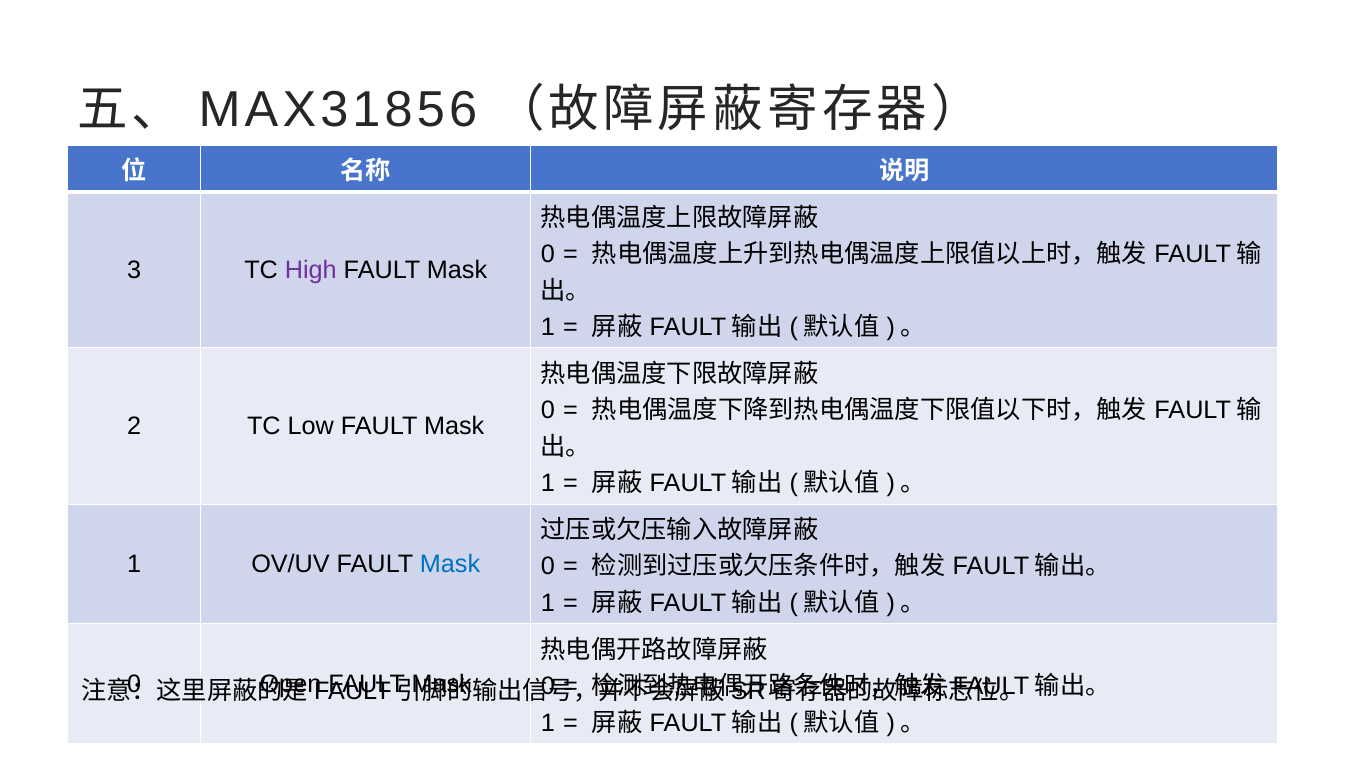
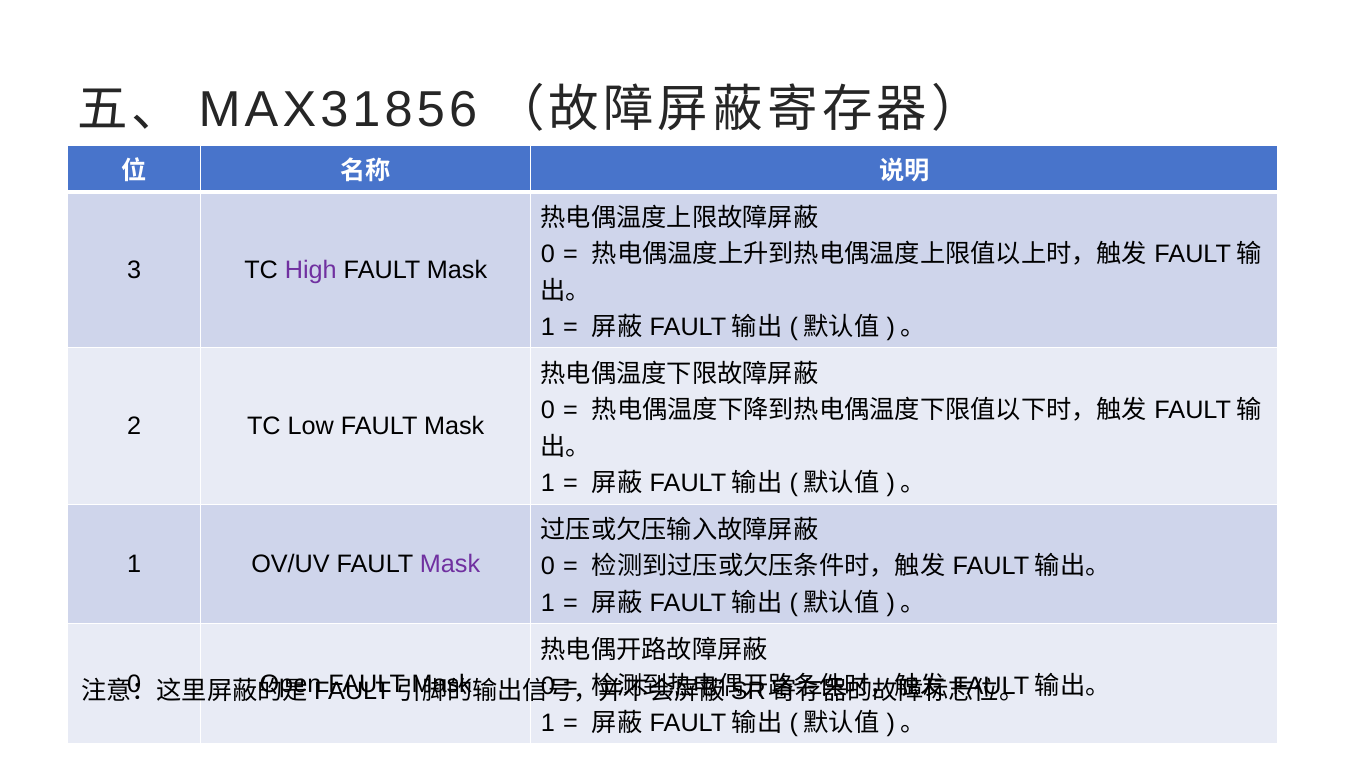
Mask at (450, 564) colour: blue -> purple
